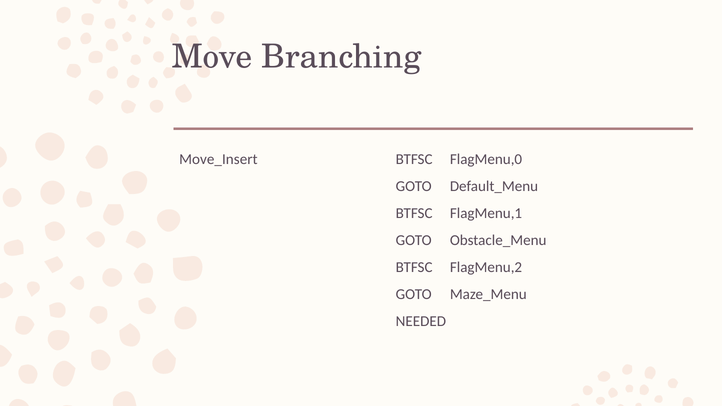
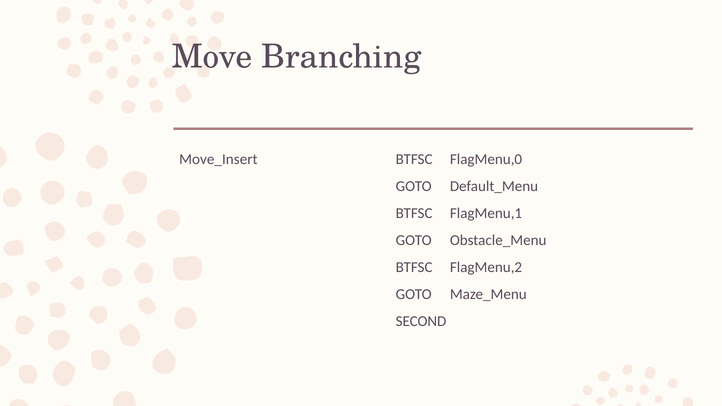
NEEDED: NEEDED -> SECOND
